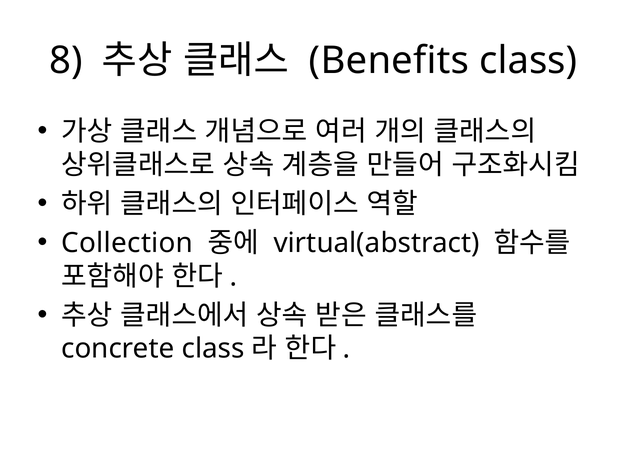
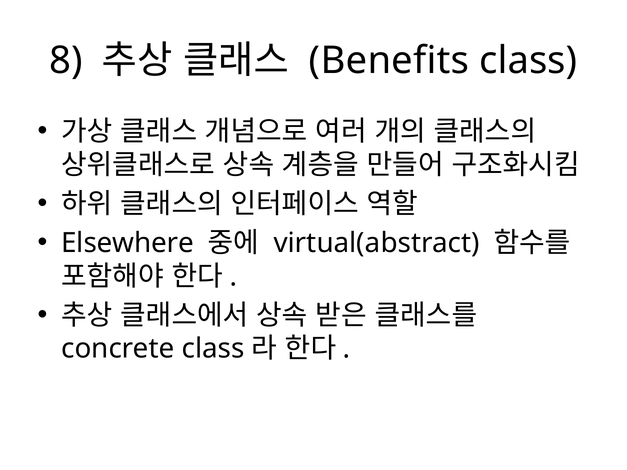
Collection: Collection -> Elsewhere
